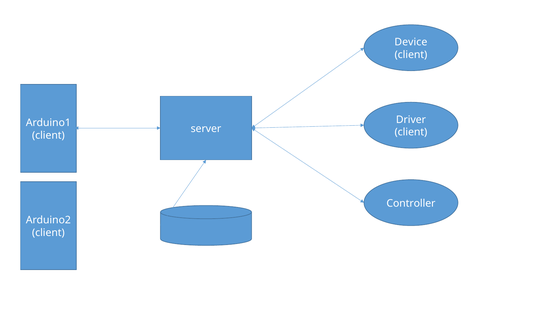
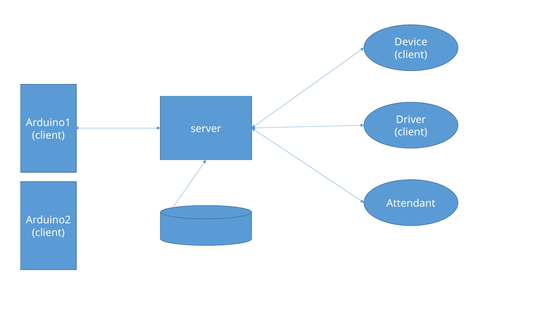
Controller: Controller -> Attendant
